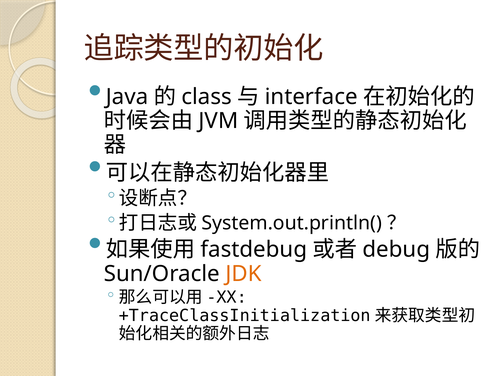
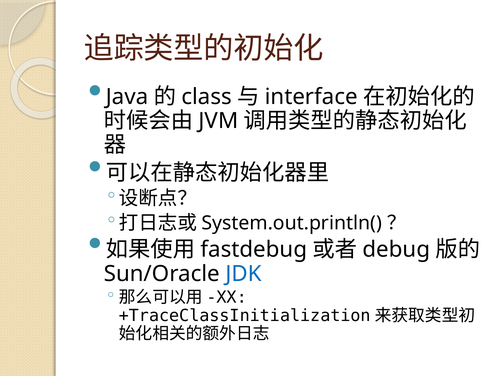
JDK colour: orange -> blue
